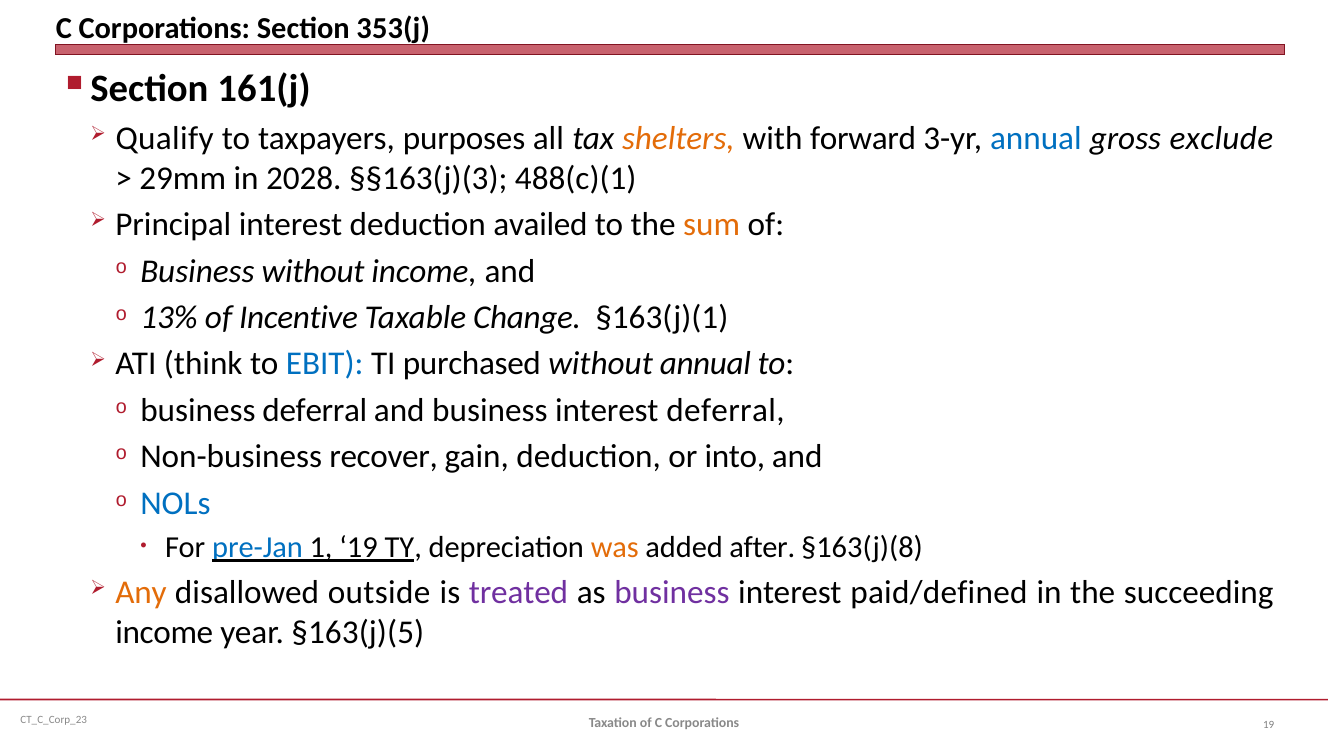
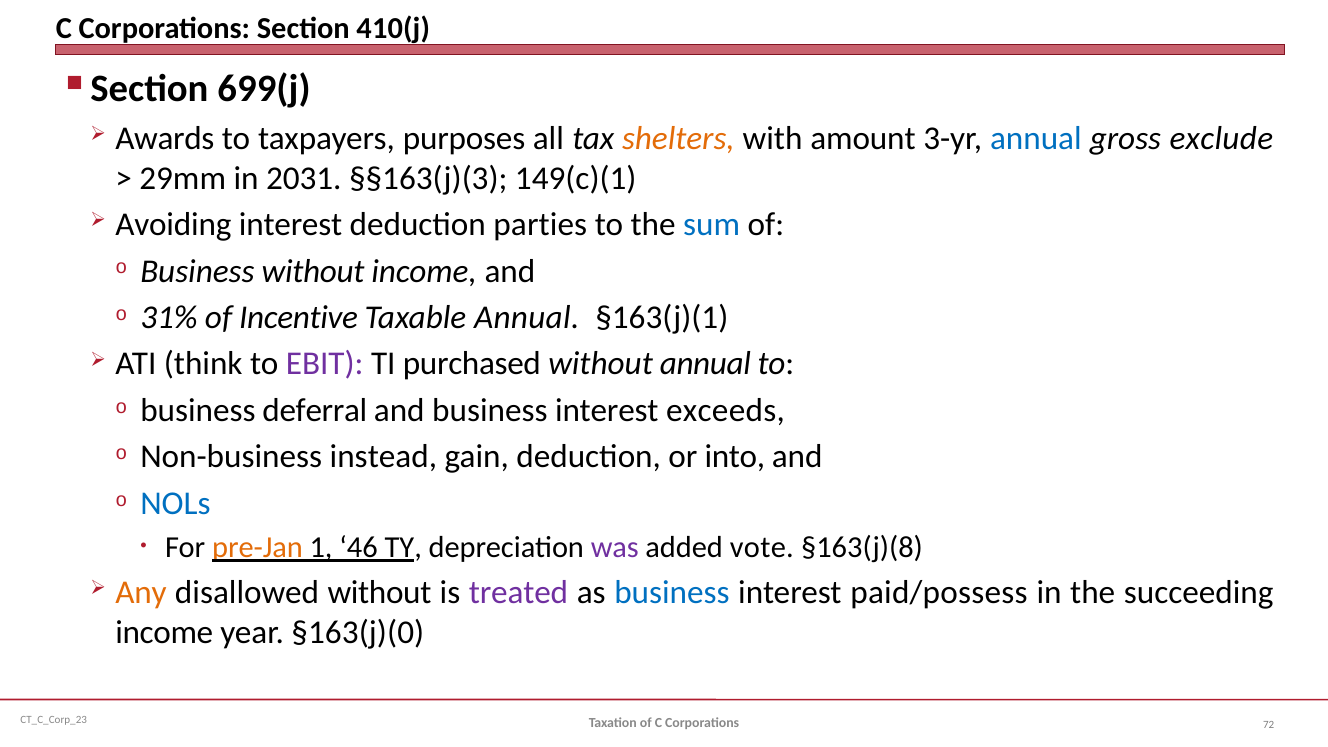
353(j: 353(j -> 410(j
161(j: 161(j -> 699(j
Qualify: Qualify -> Awards
forward: forward -> amount
2028: 2028 -> 2031
488(c)(1: 488(c)(1 -> 149(c)(1
Principal: Principal -> Avoiding
availed: availed -> parties
sum colour: orange -> blue
13%: 13% -> 31%
Taxable Change: Change -> Annual
EBIT colour: blue -> purple
interest deferral: deferral -> exceeds
recover: recover -> instead
pre-Jan colour: blue -> orange
1 19: 19 -> 46
was colour: orange -> purple
after: after -> vote
disallowed outside: outside -> without
business at (672, 592) colour: purple -> blue
paid/defined: paid/defined -> paid/possess
§163(j)(5: §163(j)(5 -> §163(j)(0
19 at (1269, 725): 19 -> 72
